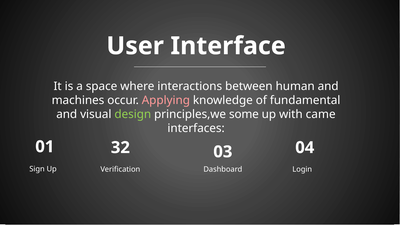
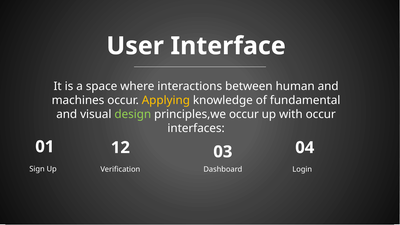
Applying colour: pink -> yellow
principles,we some: some -> occur
with came: came -> occur
32: 32 -> 12
